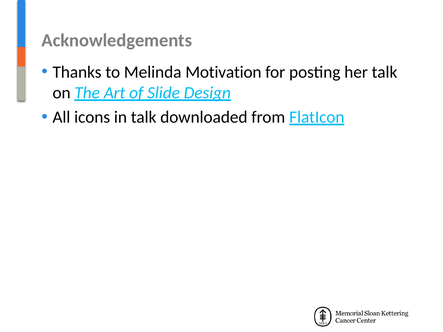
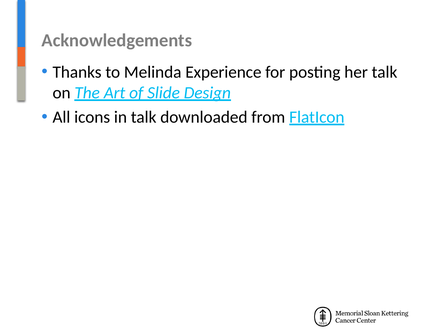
Motivation: Motivation -> Experience
